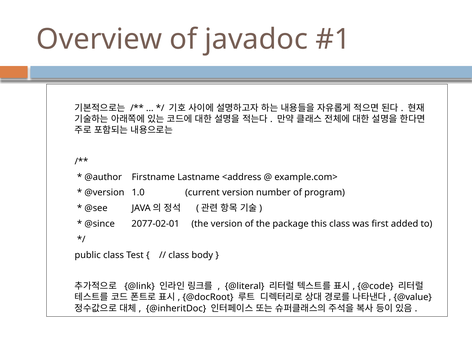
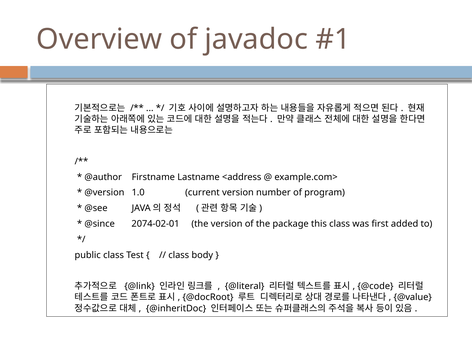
2077-02-01: 2077-02-01 -> 2074-02-01
